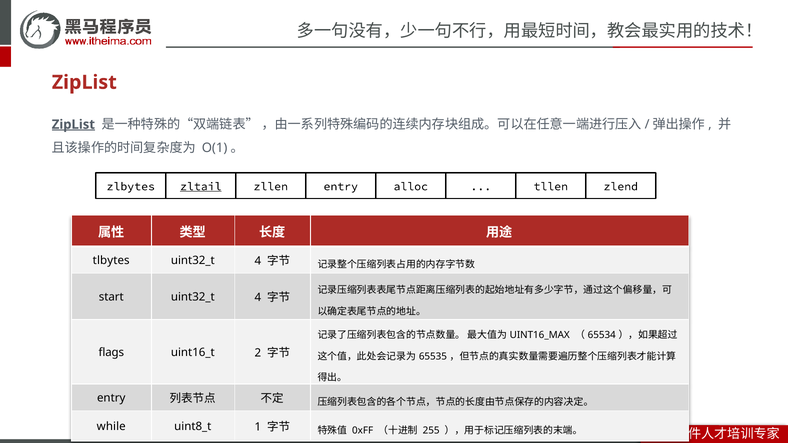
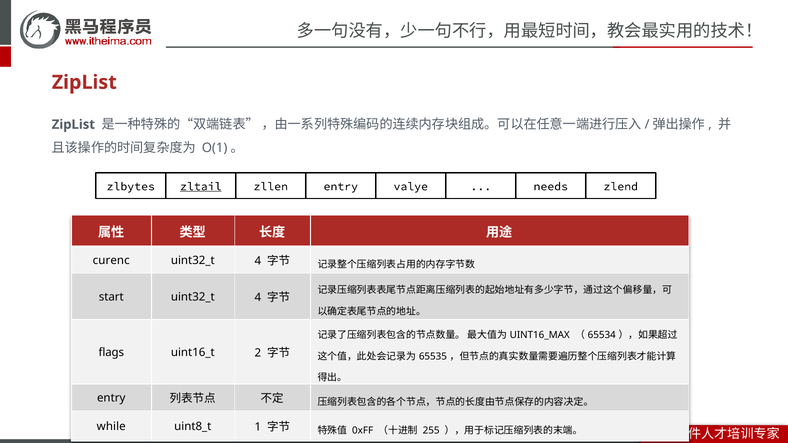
ZipList at (73, 125) underline: present -> none
alloc: alloc -> valye
tllen: tllen -> needs
tlbytes: tlbytes -> curenc
